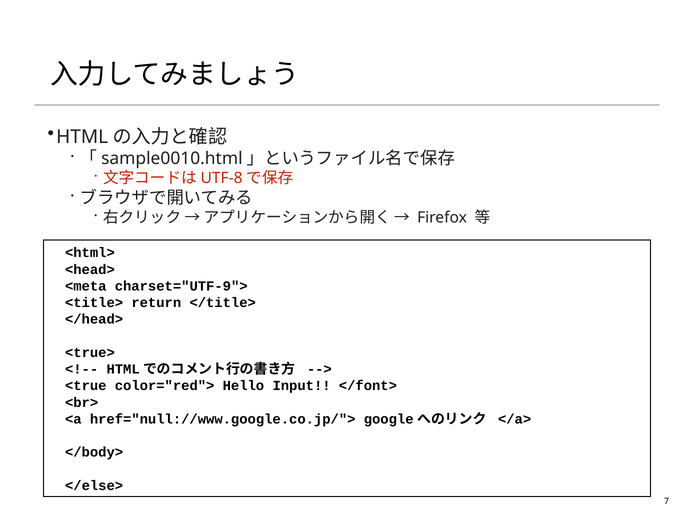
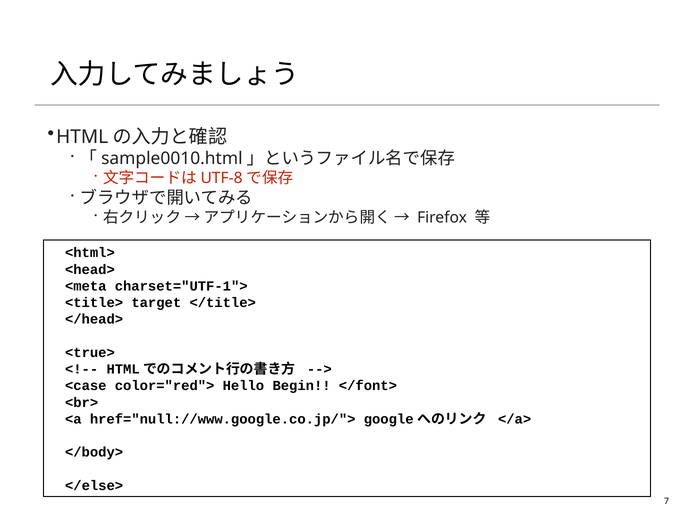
charset="UTF-9">: charset="UTF-9"> -> charset="UTF-1">
return: return -> target
<true: <true -> <case
Input: Input -> Begin
